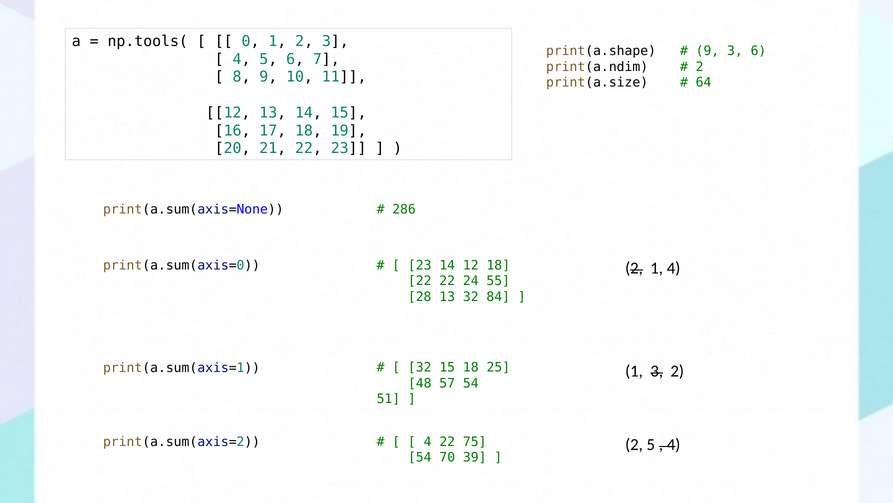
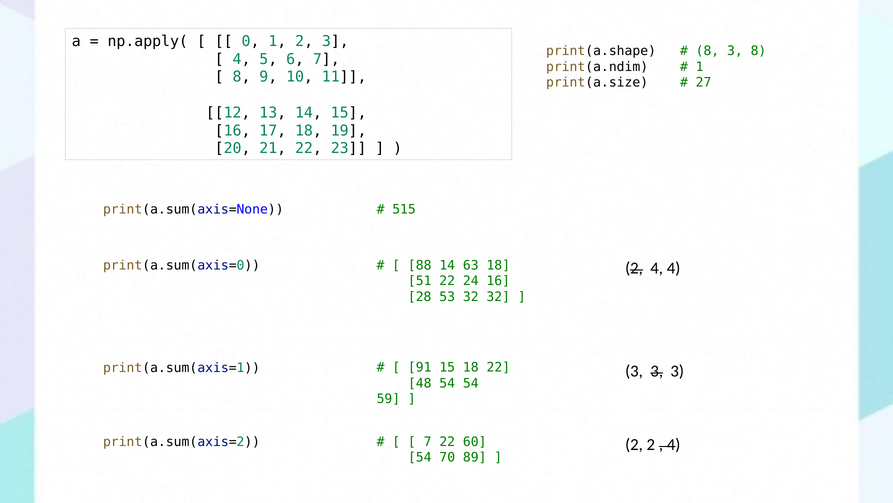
np.tools(: np.tools( -> np.apply(
9 at (707, 51): 9 -> 8
3 6: 6 -> 8
2 at (700, 67): 2 -> 1
64: 64 -> 27
286: 286 -> 515
23 at (420, 265): 23 -> 88
14 12: 12 -> 63
2 1: 1 -> 4
22 at (420, 281): 22 -> 51
24 55: 55 -> 16
28 13: 13 -> 53
32 84: 84 -> 32
32 at (420, 367): 32 -> 91
18 25: 25 -> 22
1 at (634, 371): 1 -> 3
2 at (677, 371): 2 -> 3
48 57: 57 -> 54
51: 51 -> 59
4 at (428, 441): 4 -> 7
75: 75 -> 60
2 5: 5 -> 2
39: 39 -> 89
